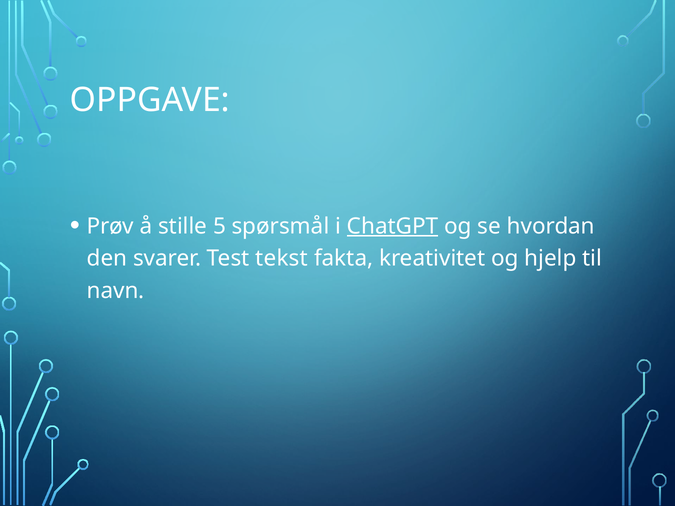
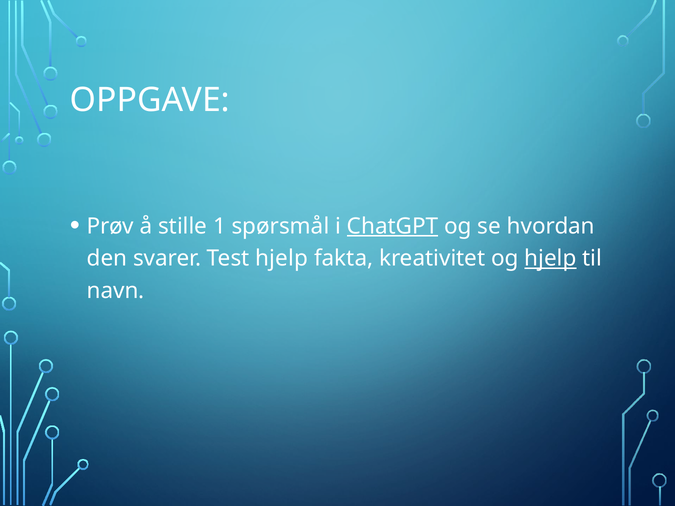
5: 5 -> 1
Test tekst: tekst -> hjelp
hjelp at (550, 259) underline: none -> present
